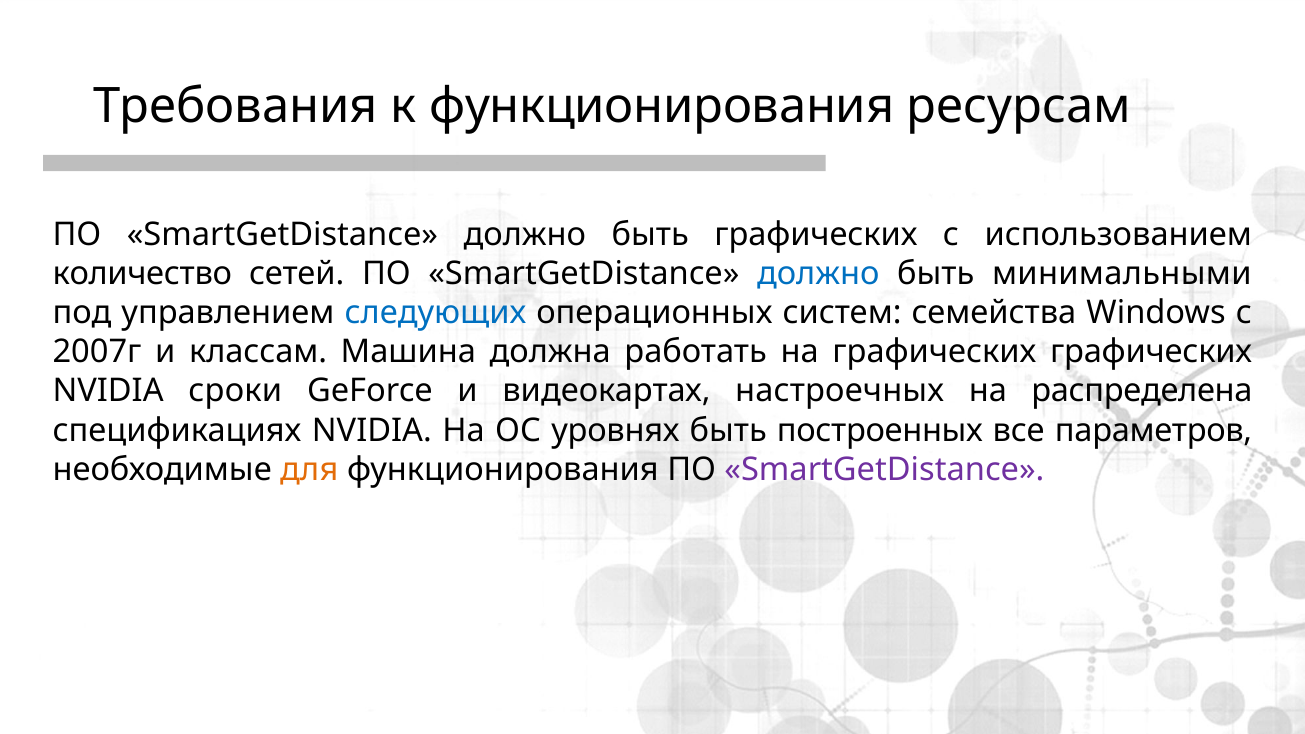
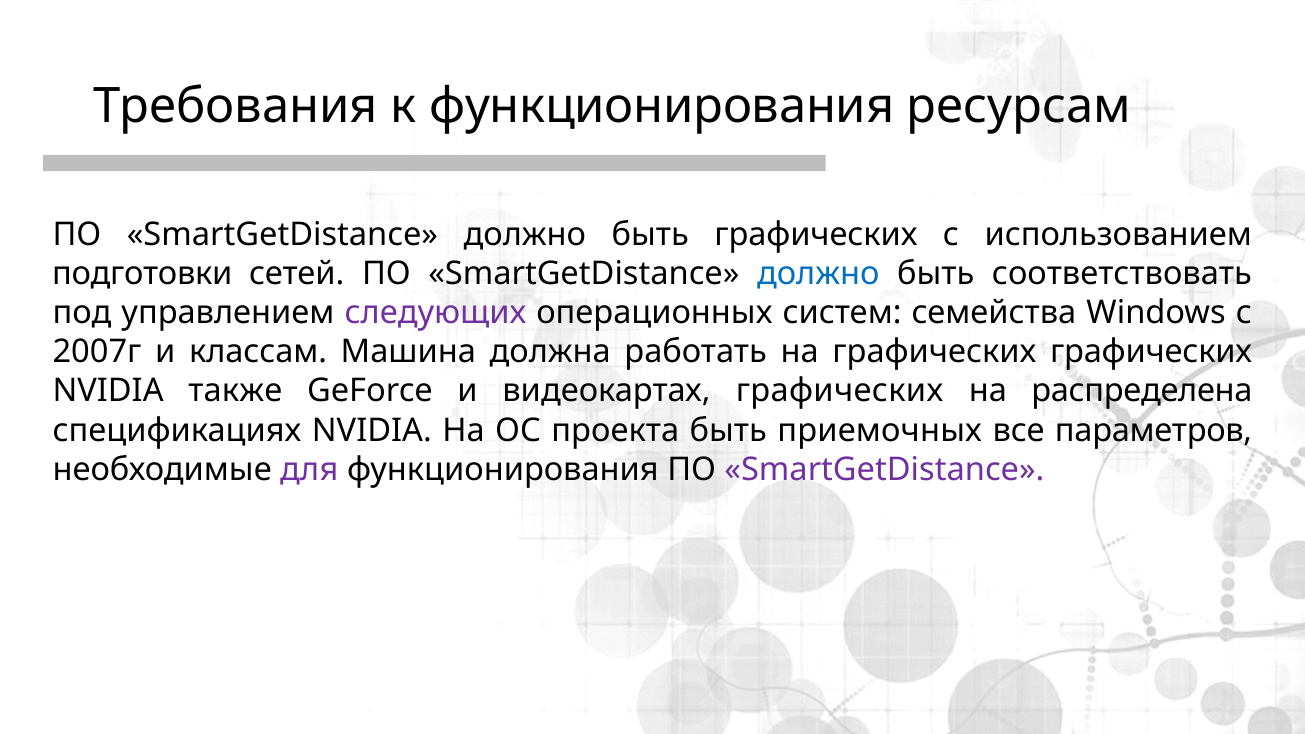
количество: количество -> подготовки
минимальными: минимальными -> соответствовать
следующих colour: blue -> purple
сроки: сроки -> также
видеокартах настроечных: настроечных -> графических
уровнях: уровнях -> проекта
построенных: построенных -> приемочных
для colour: orange -> purple
